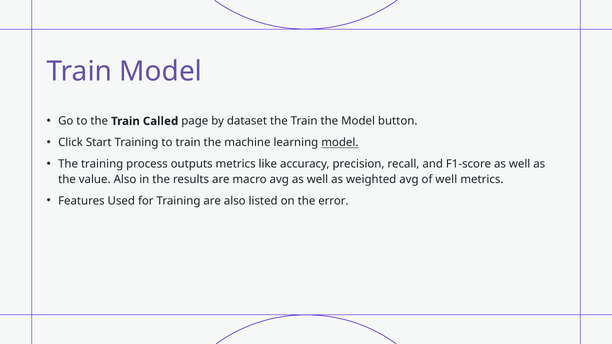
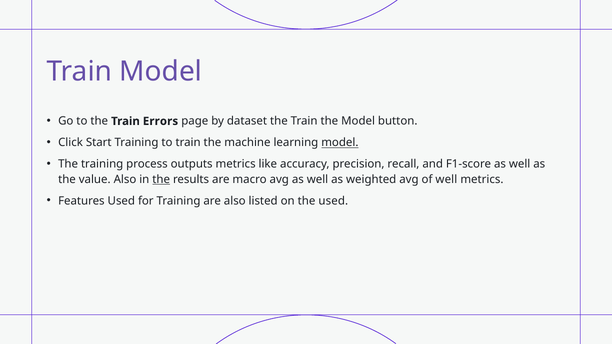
Called: Called -> Errors
the at (161, 179) underline: none -> present
the error: error -> used
